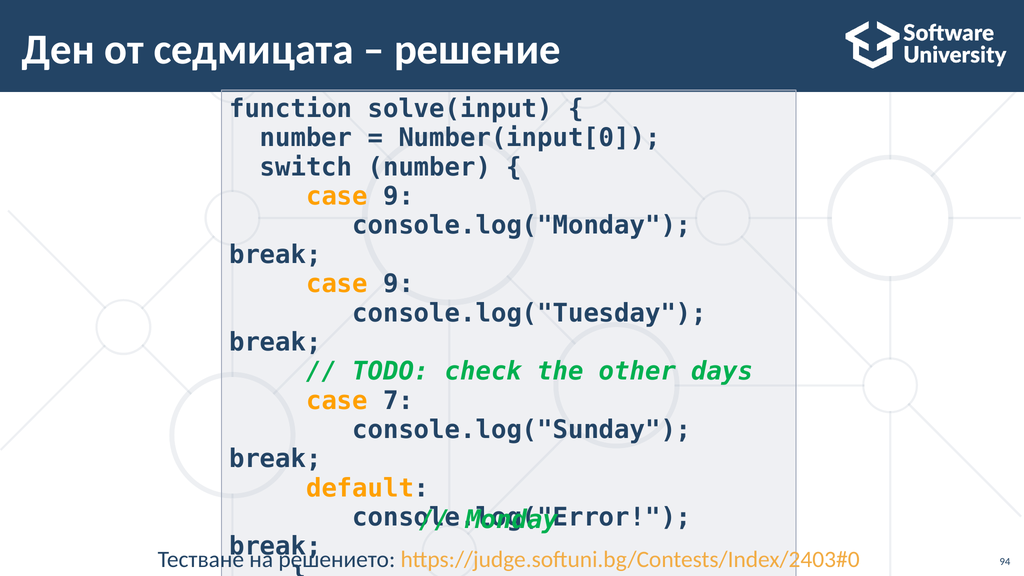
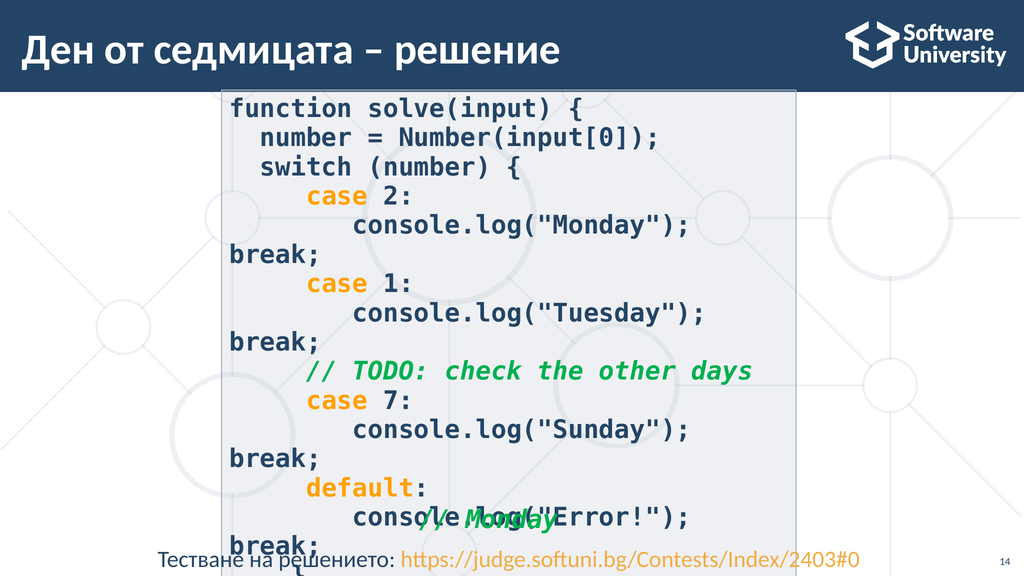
9 at (399, 196): 9 -> 2
9 at (399, 284): 9 -> 1
94: 94 -> 14
